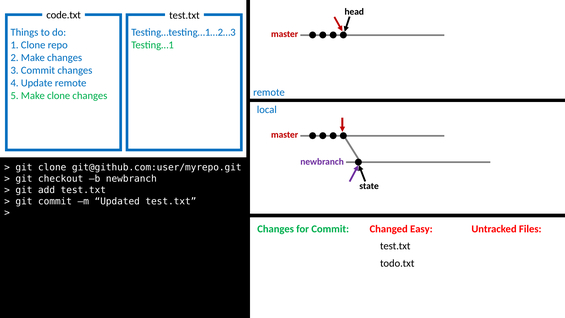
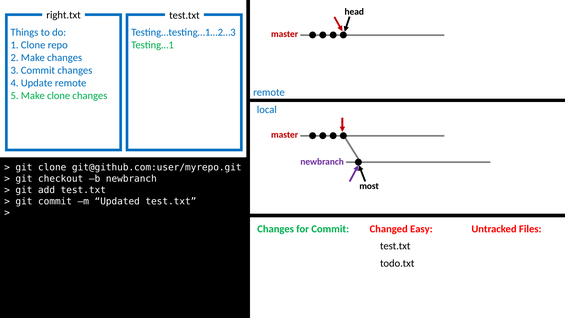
code.txt: code.txt -> right.txt
state: state -> most
